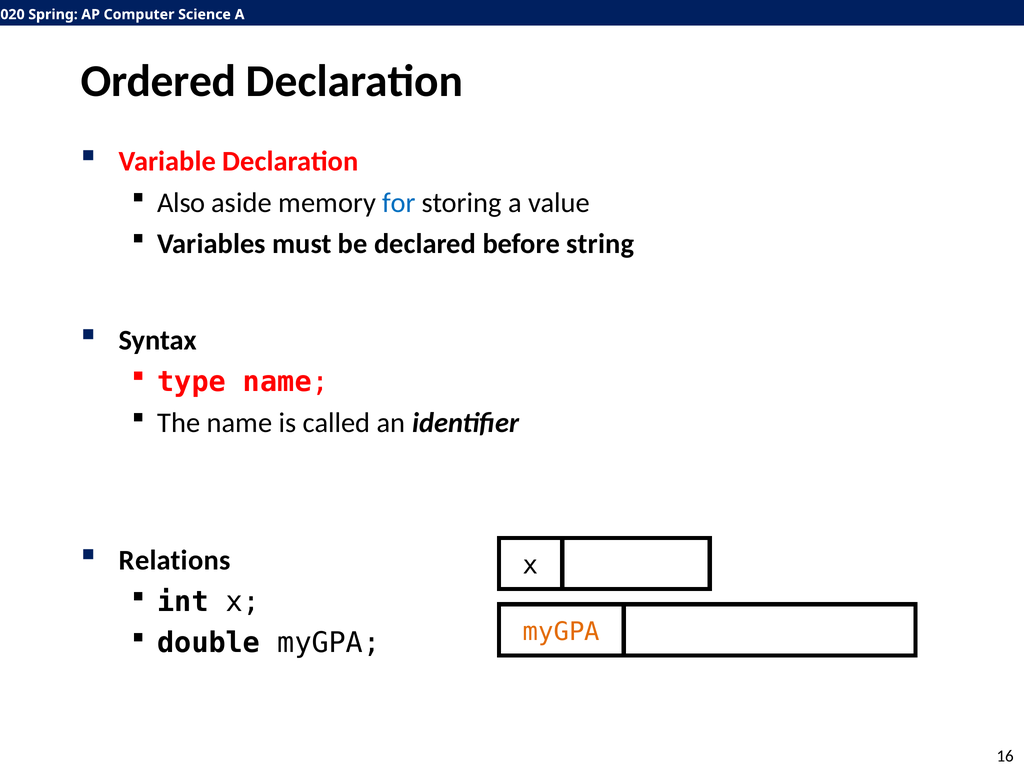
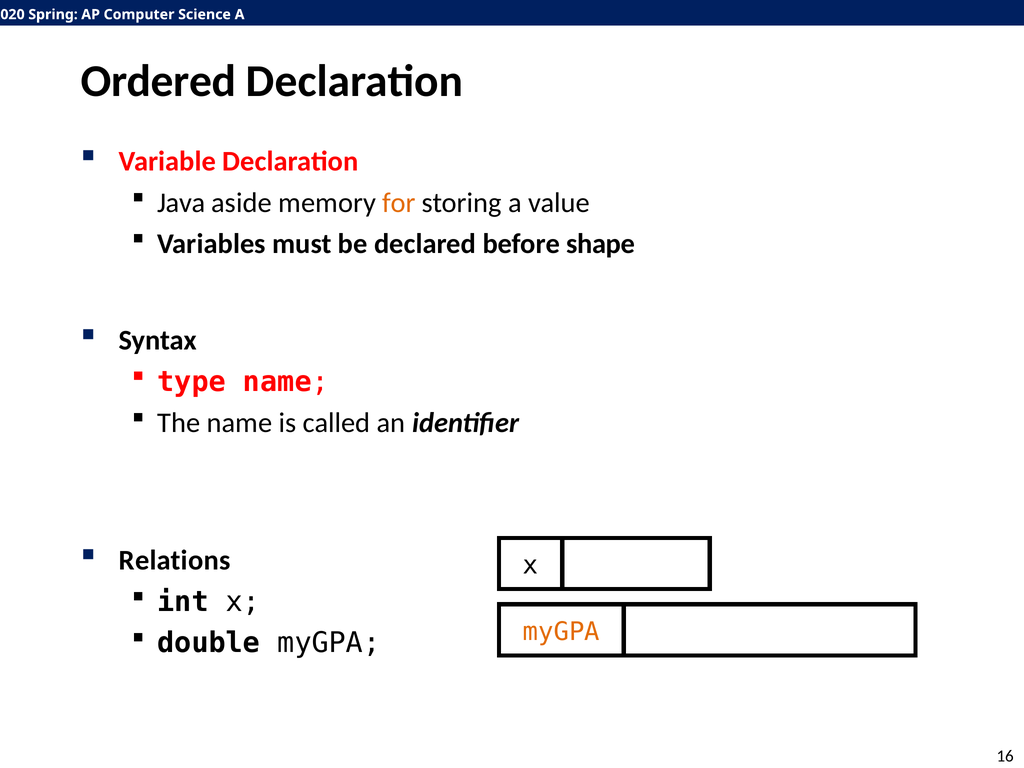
Also: Also -> Java
for colour: blue -> orange
string: string -> shape
